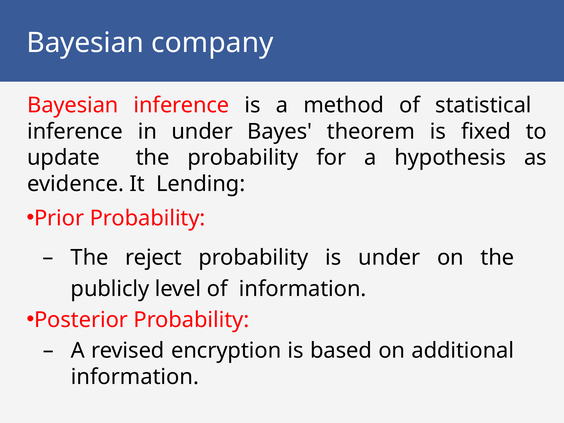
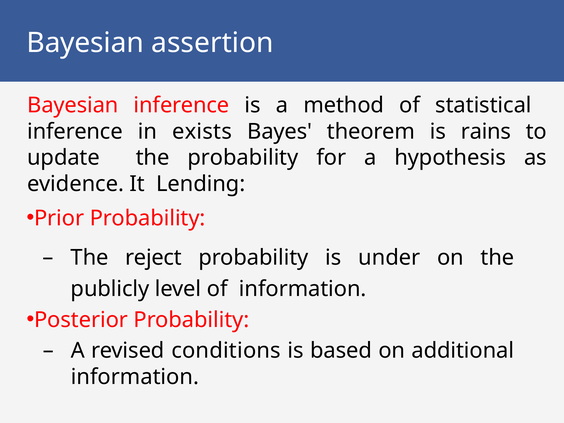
company: company -> assertion
in under: under -> exists
fixed: fixed -> rains
encryption: encryption -> conditions
